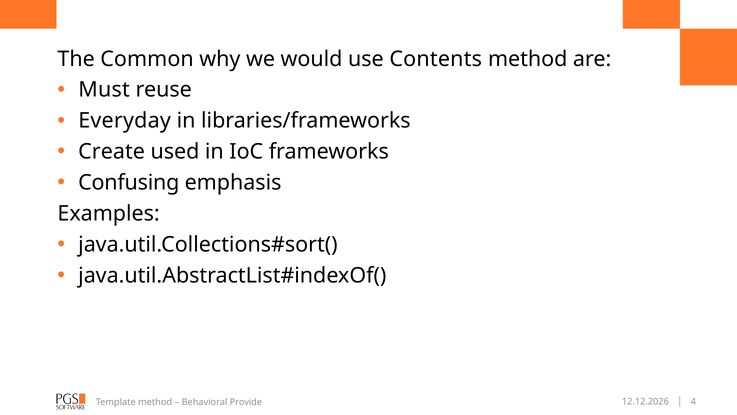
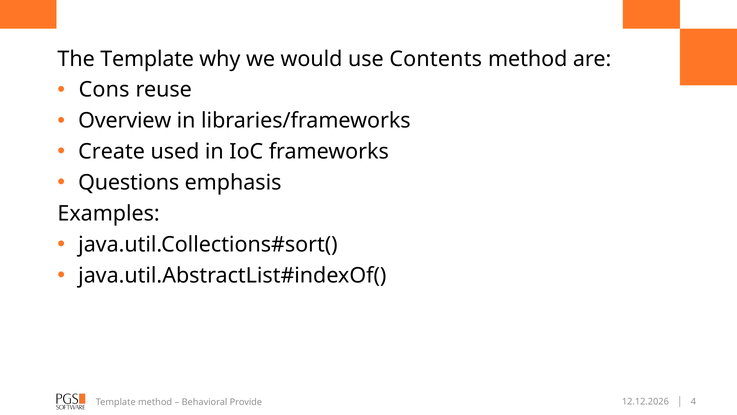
The Common: Common -> Template
Must: Must -> Cons
Everyday: Everyday -> Overview
Confusing: Confusing -> Questions
